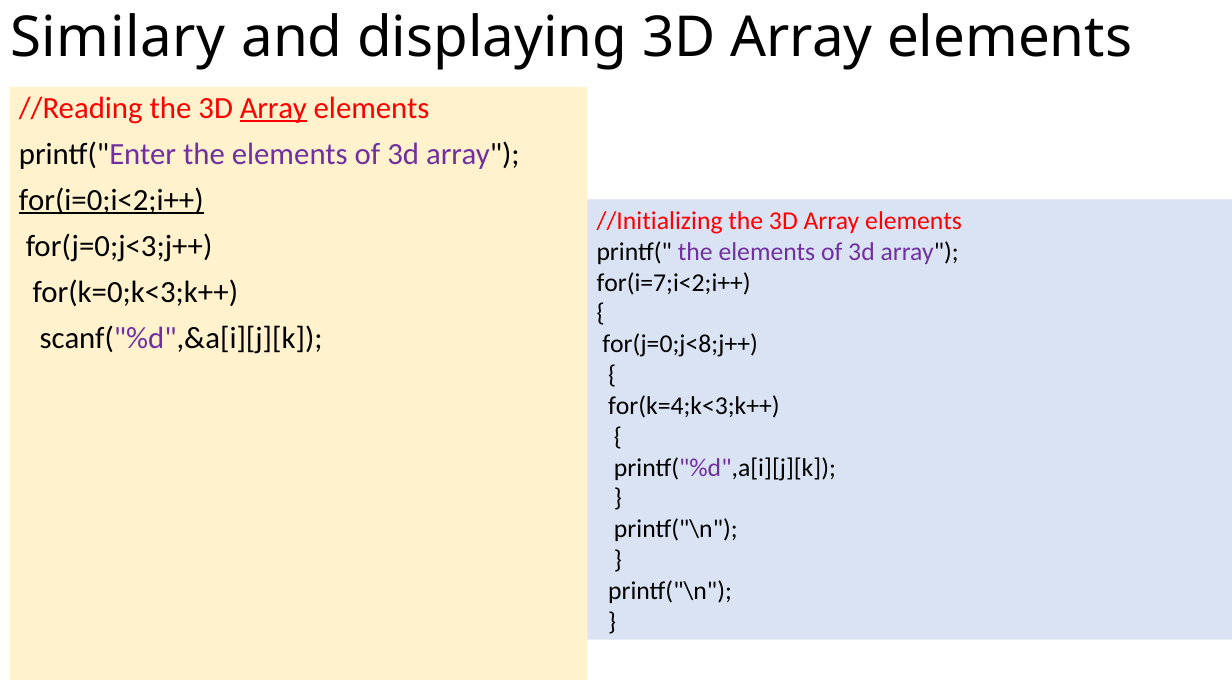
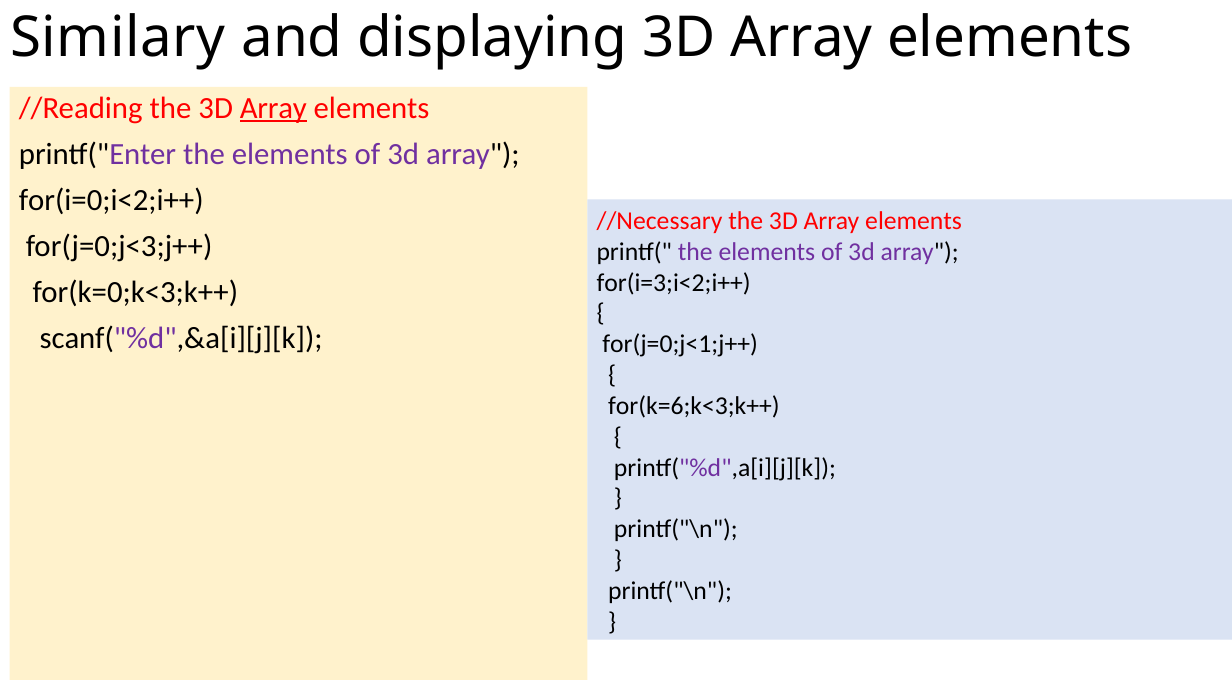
for(i=0;i<2;i++ underline: present -> none
//Initializing: //Initializing -> //Necessary
for(i=7;i<2;i++: for(i=7;i<2;i++ -> for(i=3;i<2;i++
for(j=0;j<8;j++: for(j=0;j<8;j++ -> for(j=0;j<1;j++
for(k=4;k<3;k++: for(k=4;k<3;k++ -> for(k=6;k<3;k++
